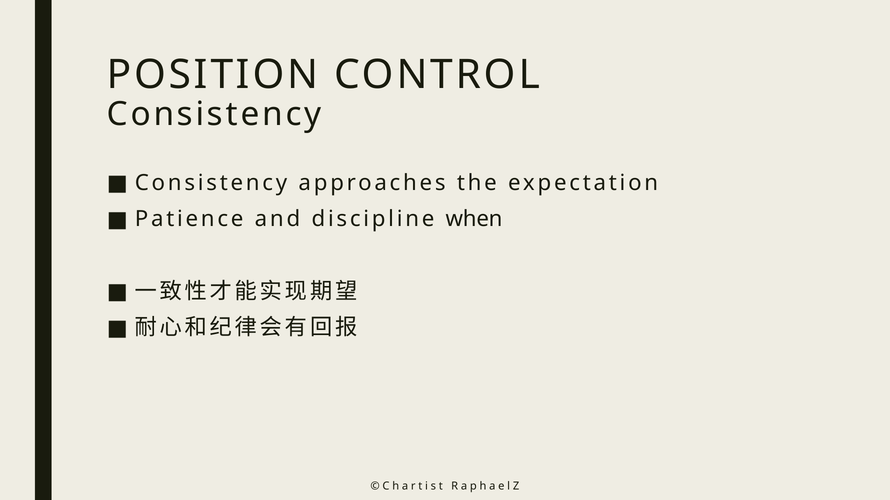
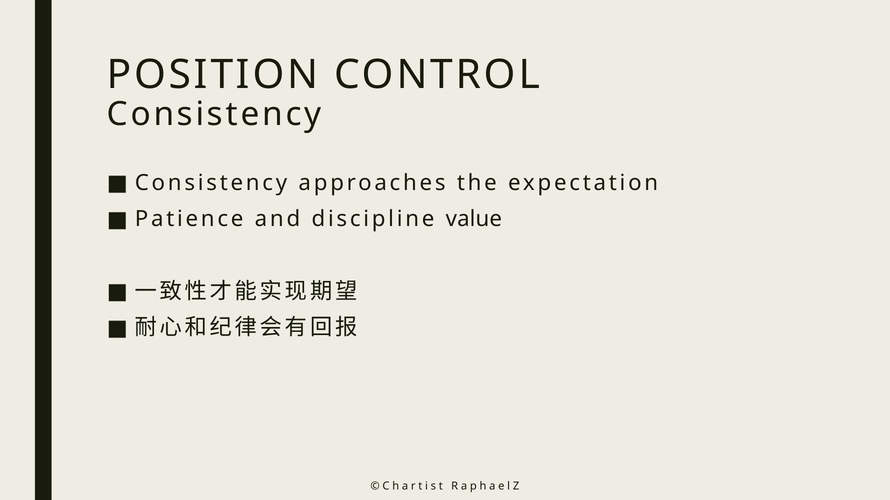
when: when -> value
